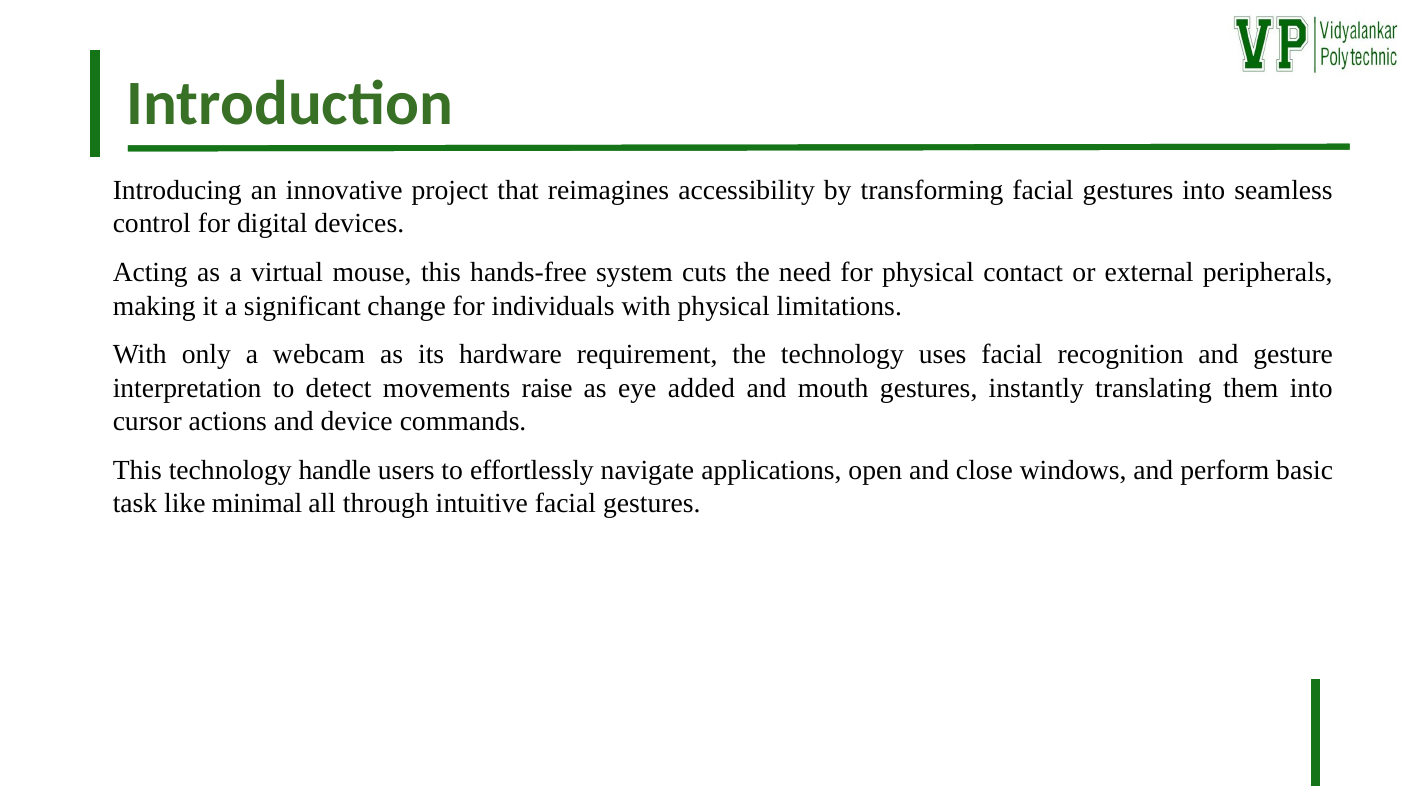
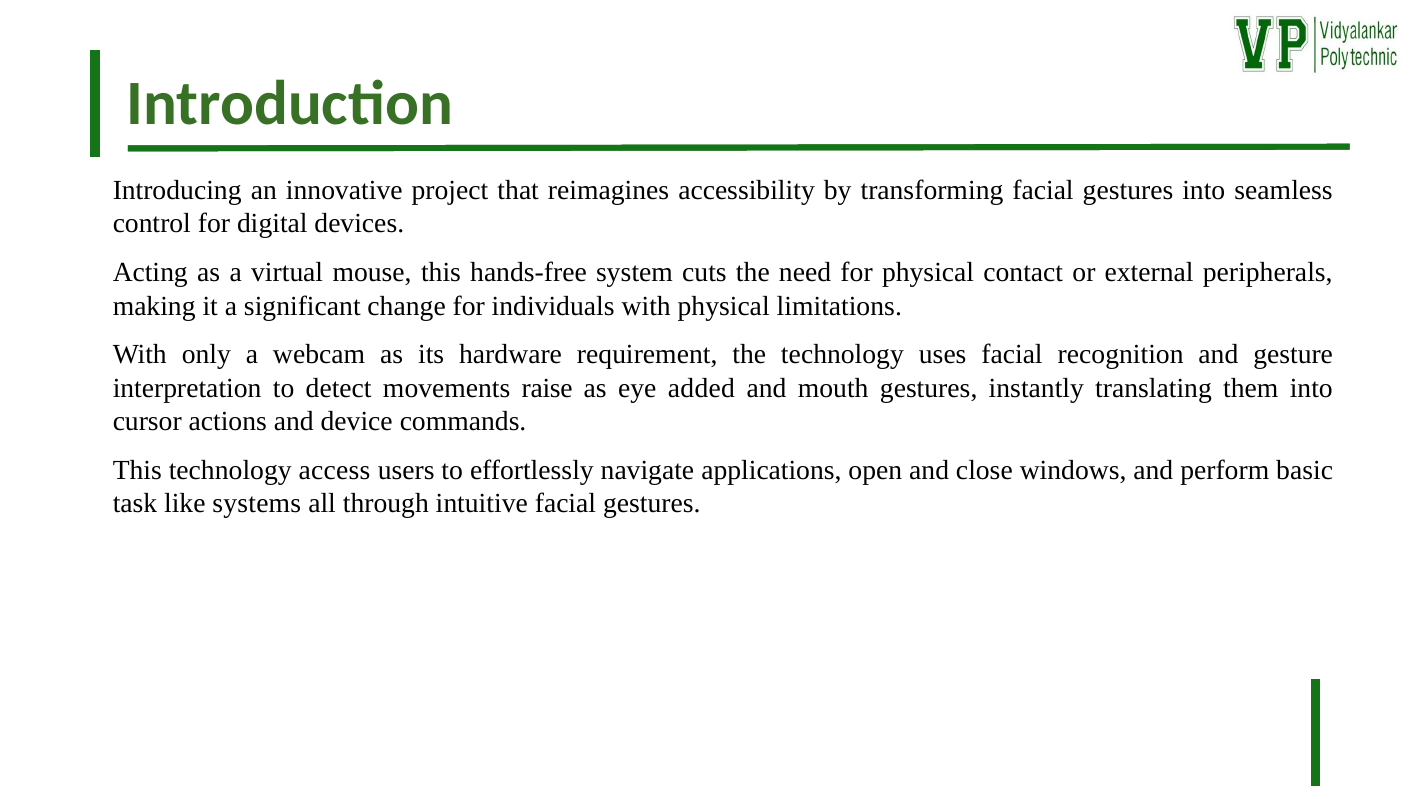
handle: handle -> access
minimal: minimal -> systems
